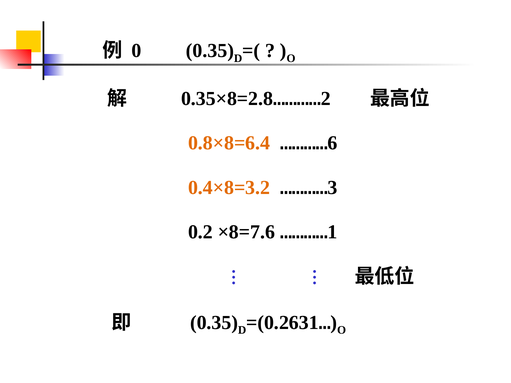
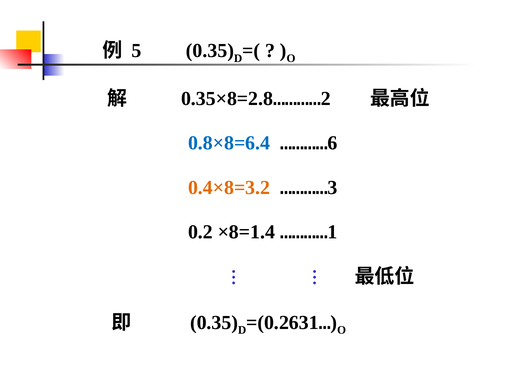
0: 0 -> 5
0.8×8=6.4 colour: orange -> blue
×8=7.6: ×8=7.6 -> ×8=1.4
